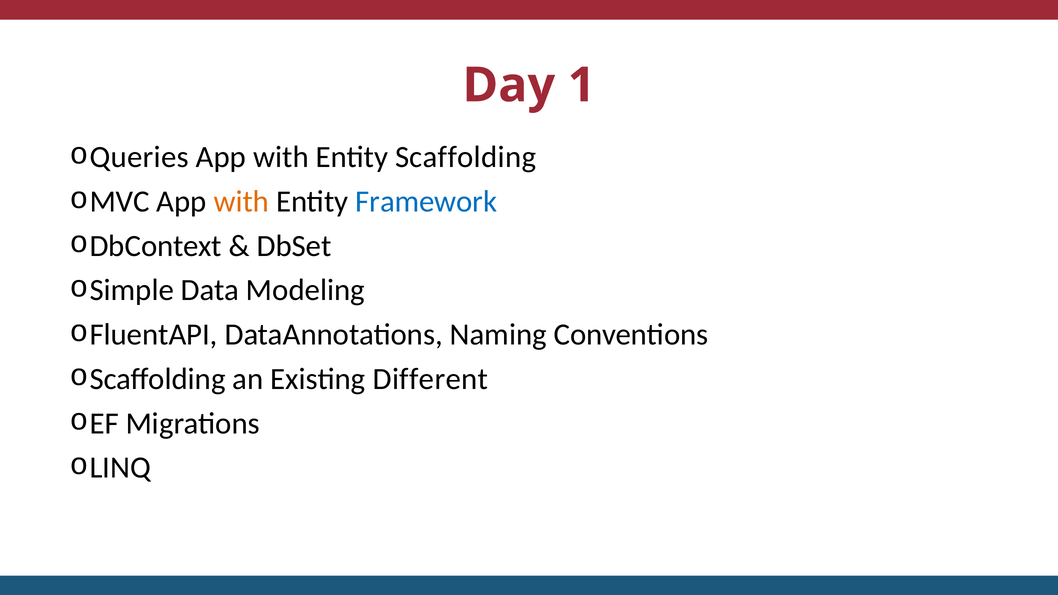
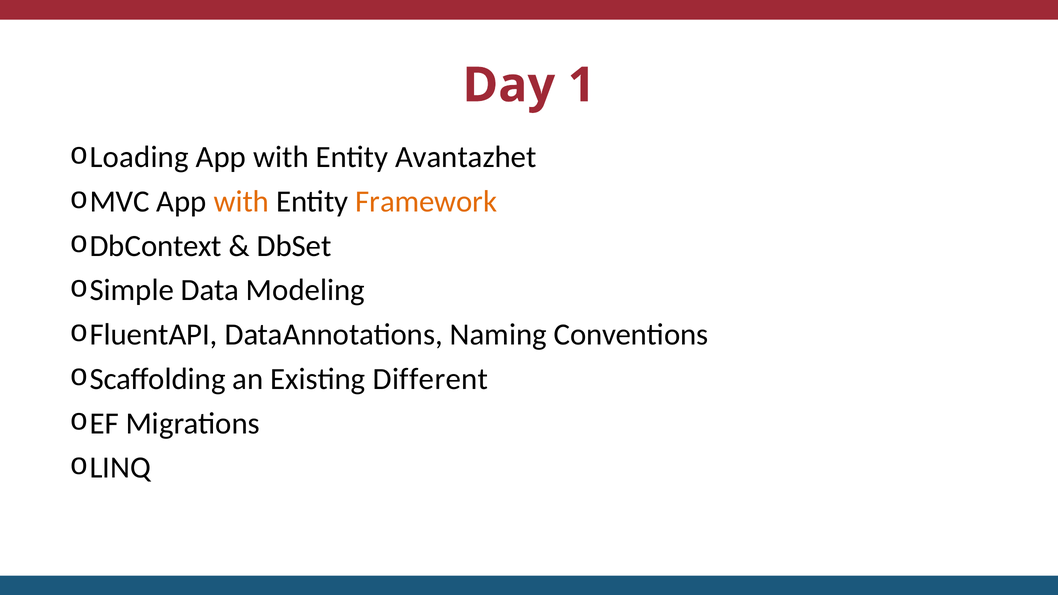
Queries: Queries -> Loading
Entity Scaffolding: Scaffolding -> Avantazhet
Framework colour: blue -> orange
